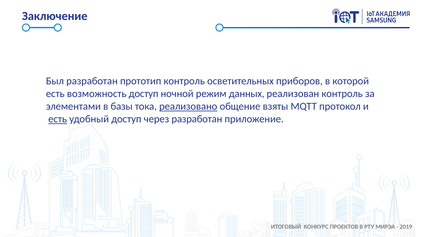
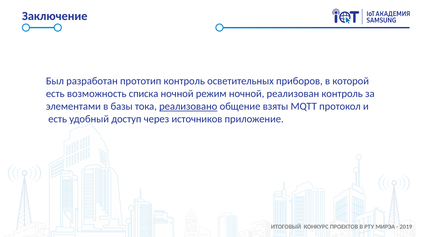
возможность доступ: доступ -> списка
режим данных: данных -> ночной
есть at (58, 119) underline: present -> none
через разработан: разработан -> источников
